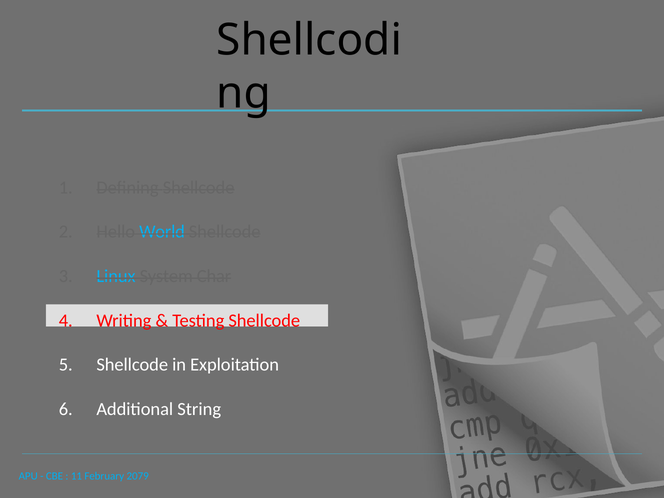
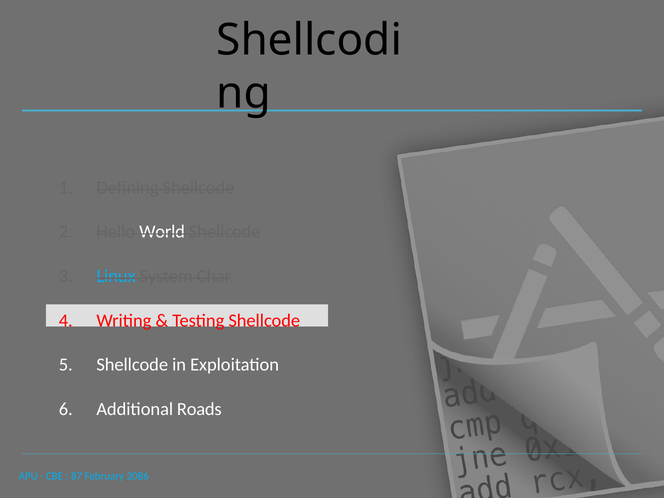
World colour: light blue -> white
String: String -> Roads
11: 11 -> 87
2079: 2079 -> 2086
